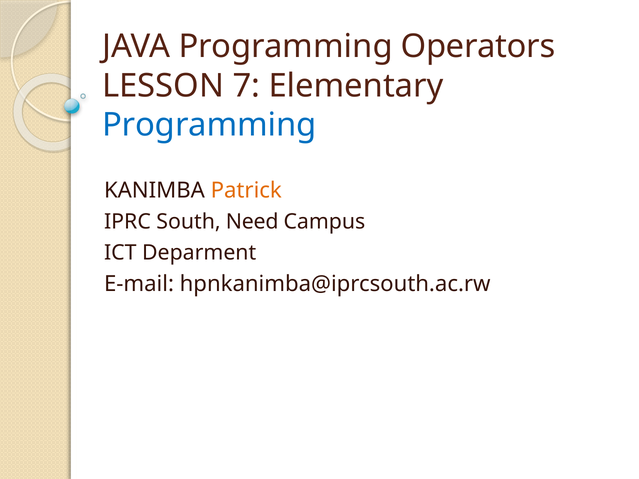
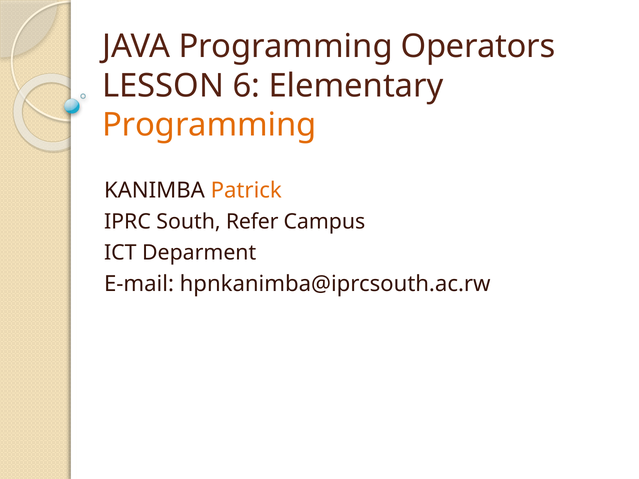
7: 7 -> 6
Programming at (209, 125) colour: blue -> orange
Need: Need -> Refer
